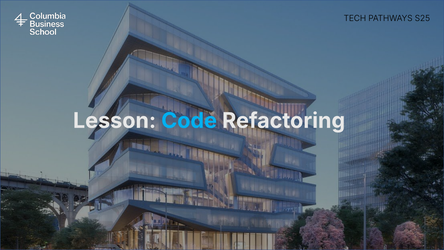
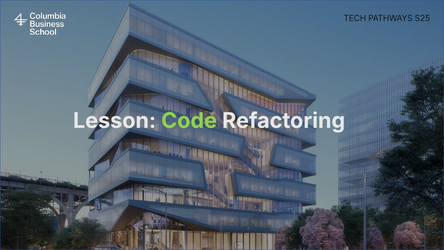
Code colour: light blue -> light green
